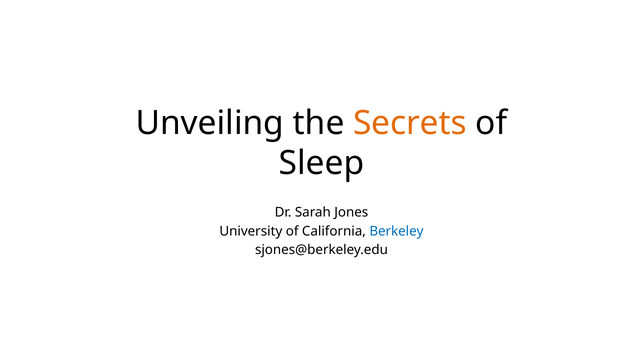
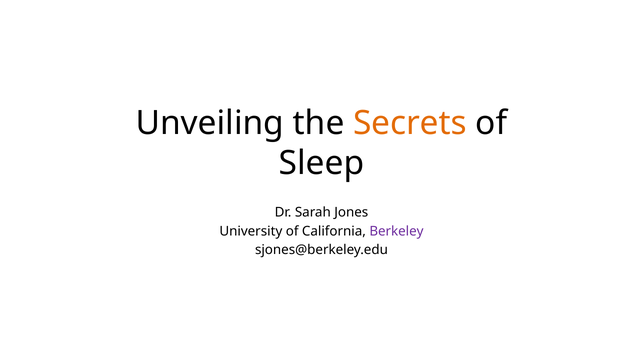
Berkeley colour: blue -> purple
